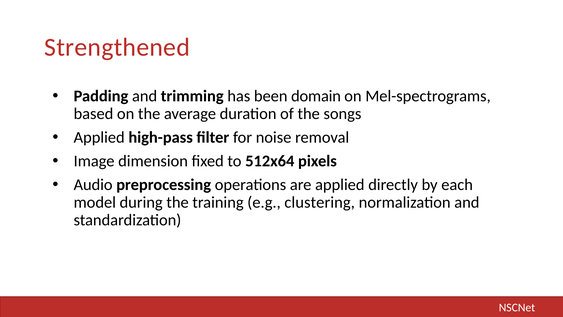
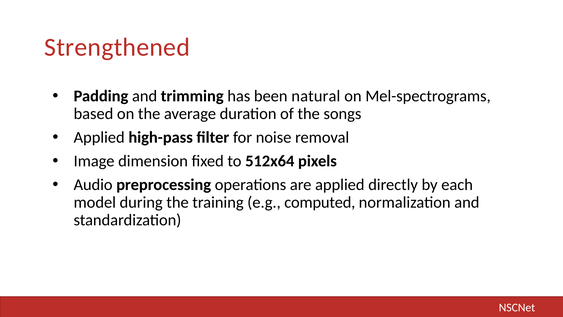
domain: domain -> natural
clustering: clustering -> computed
